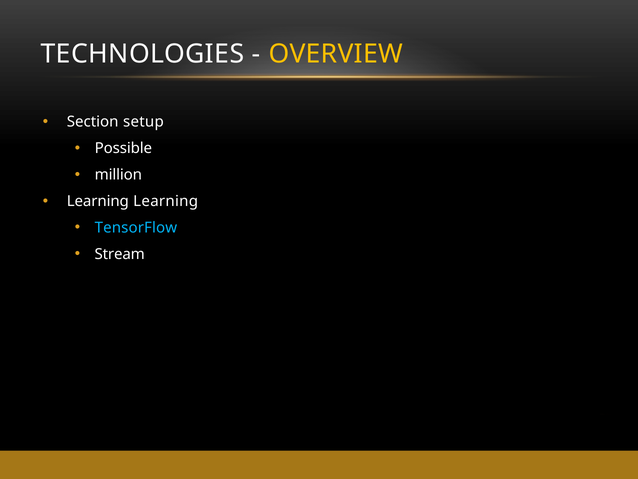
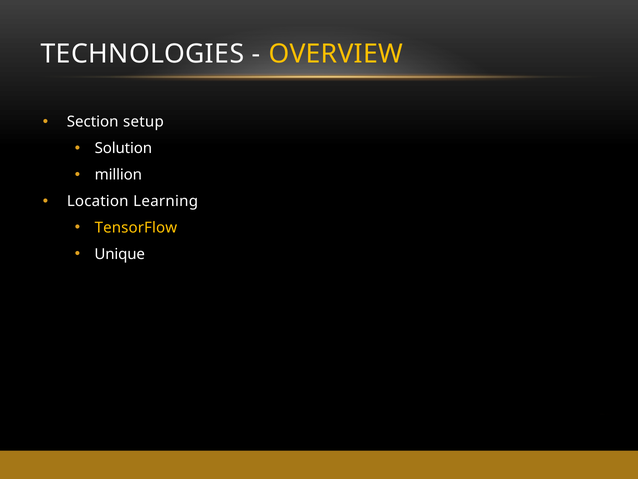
Possible: Possible -> Solution
Learning at (98, 201): Learning -> Location
TensorFlow colour: light blue -> yellow
Stream: Stream -> Unique
